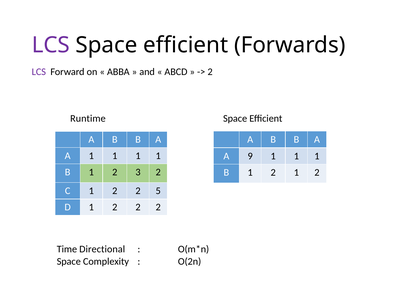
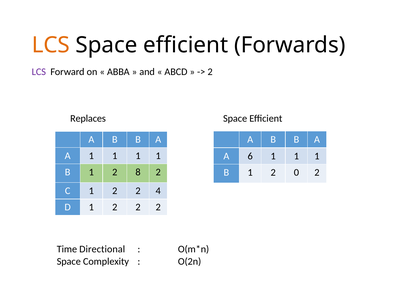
LCS at (51, 45) colour: purple -> orange
Runtime: Runtime -> Replaces
9: 9 -> 6
3: 3 -> 8
2 1: 1 -> 0
5: 5 -> 4
